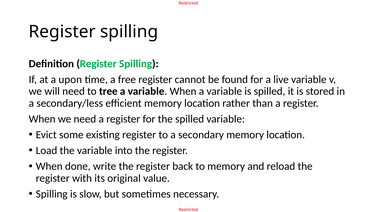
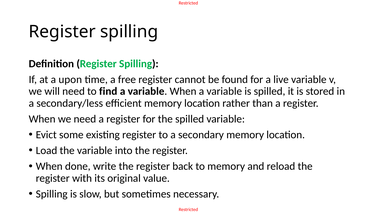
tree: tree -> find
